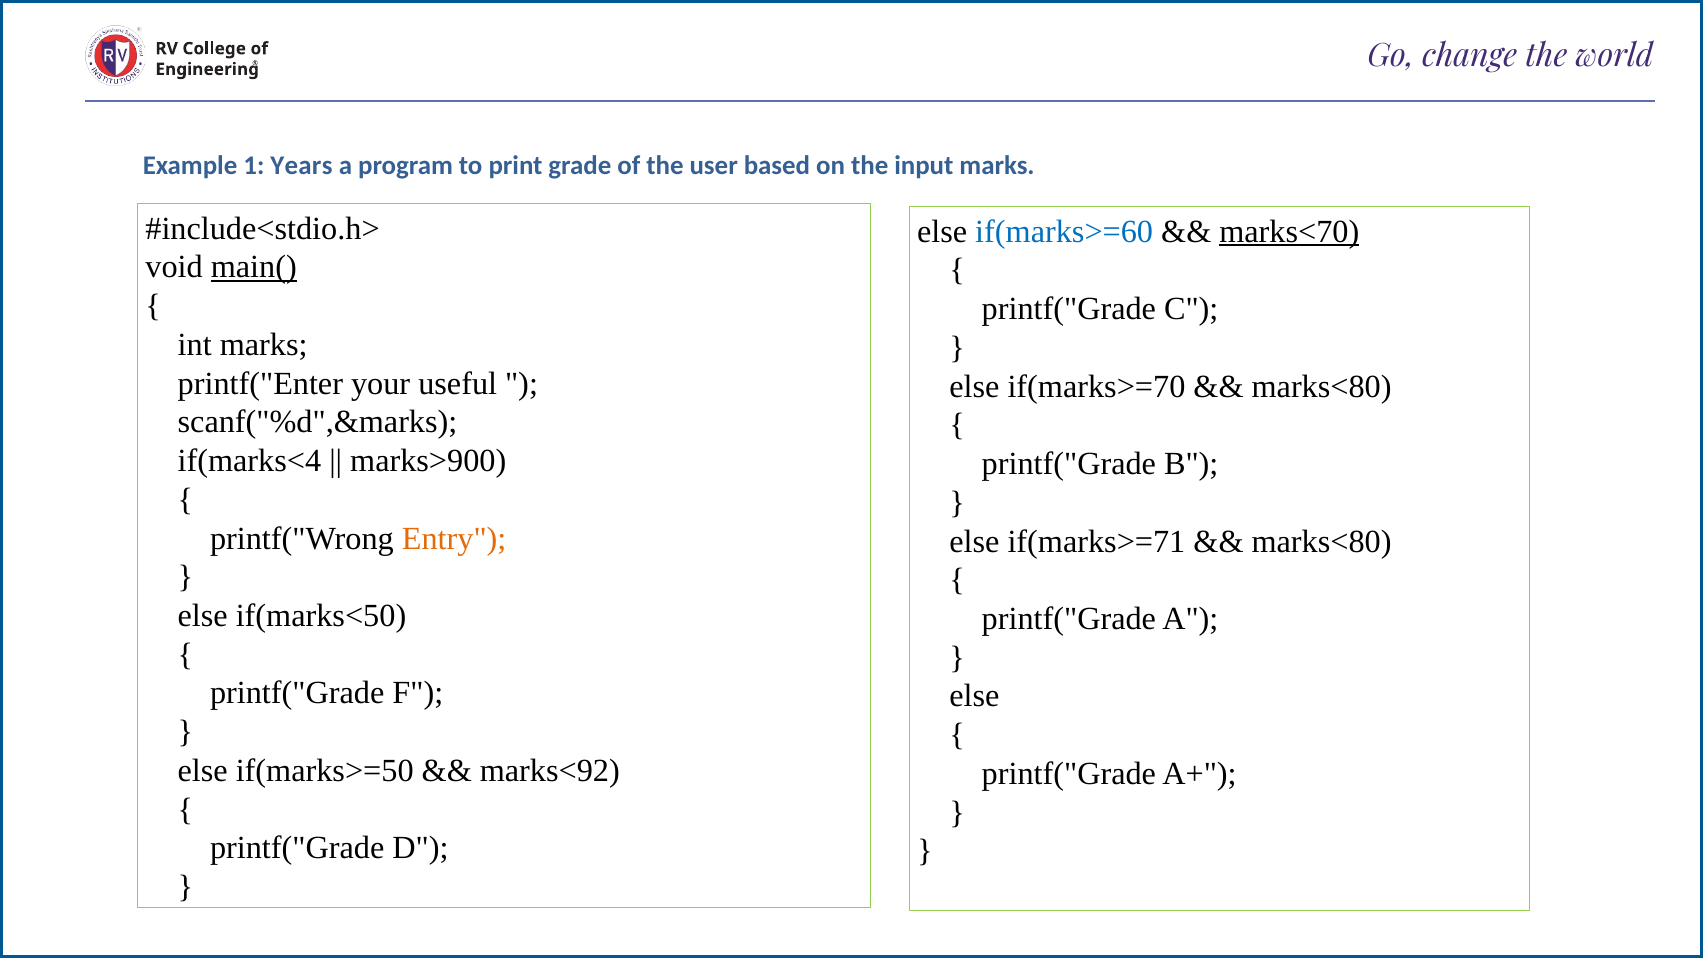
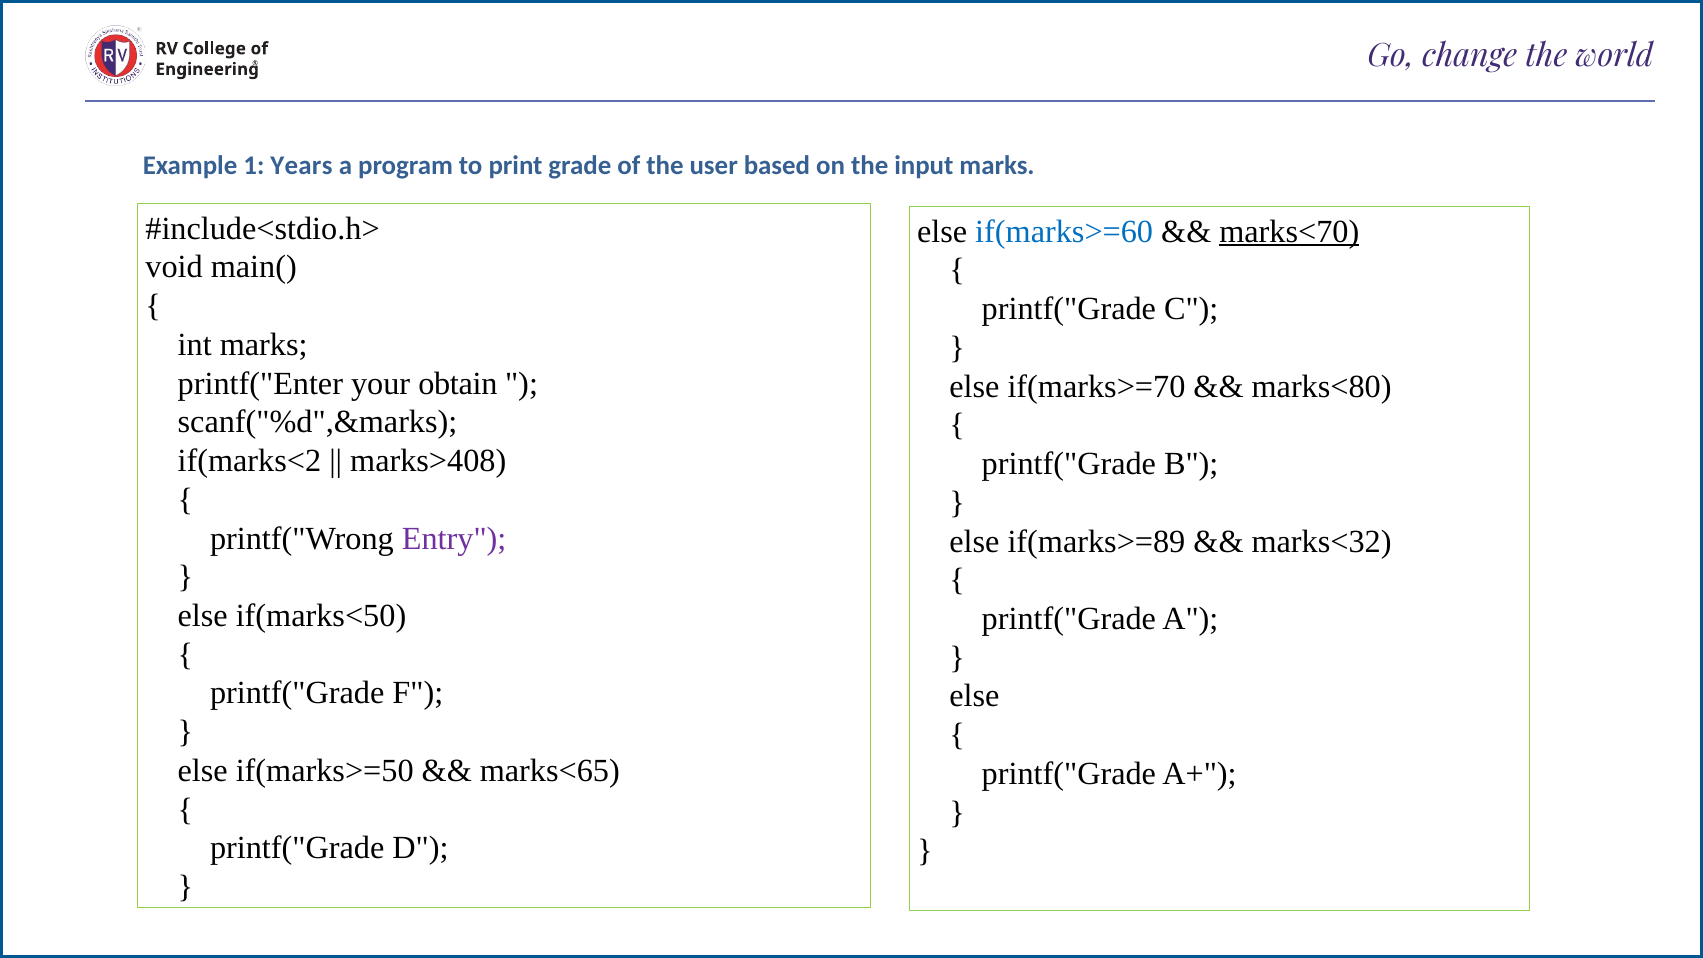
main( underline: present -> none
useful: useful -> obtain
if(marks<4: if(marks<4 -> if(marks<2
marks>900: marks>900 -> marks>408
Entry colour: orange -> purple
if(marks>=71: if(marks>=71 -> if(marks>=89
marks<80 at (1322, 541): marks<80 -> marks<32
marks<92: marks<92 -> marks<65
